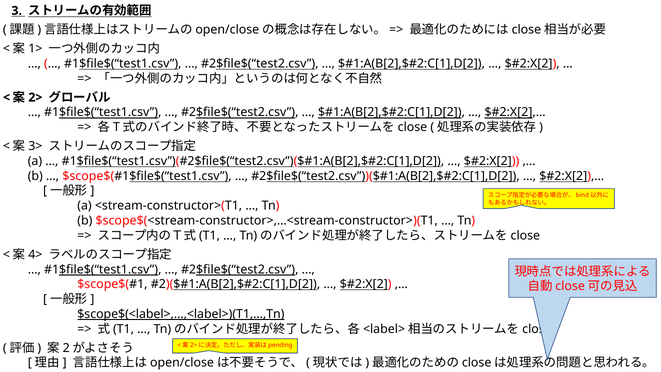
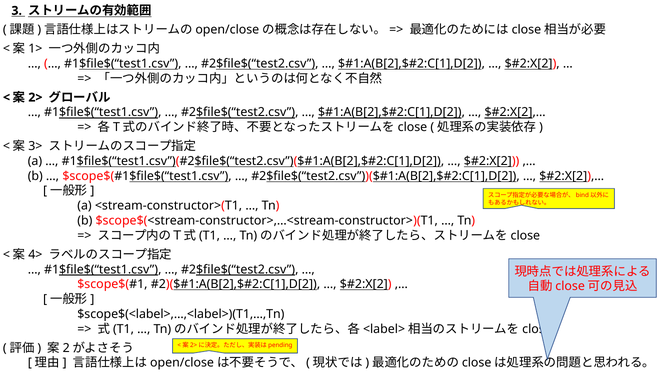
$scope$(<label>,…,<label>)(T1,…,Tn underline: present -> none
